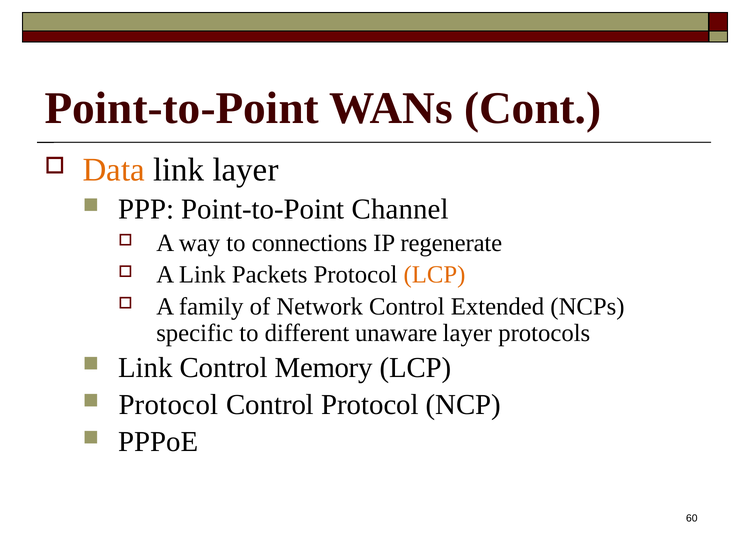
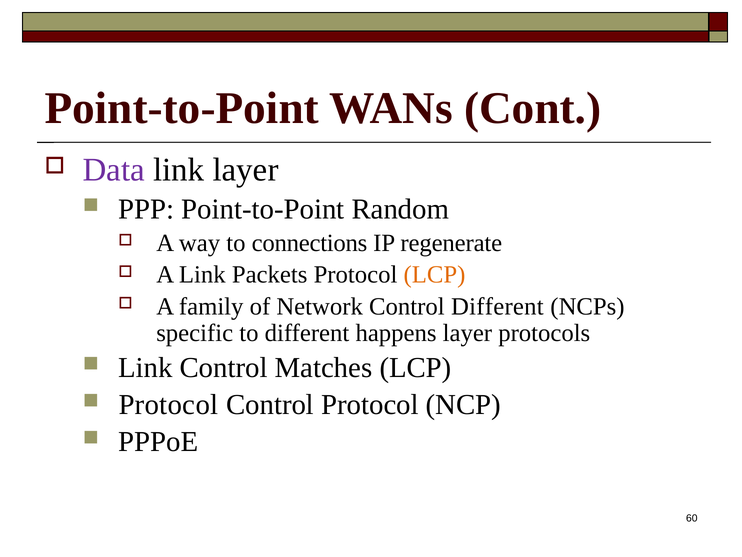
Data colour: orange -> purple
Channel: Channel -> Random
Control Extended: Extended -> Different
unaware: unaware -> happens
Memory: Memory -> Matches
